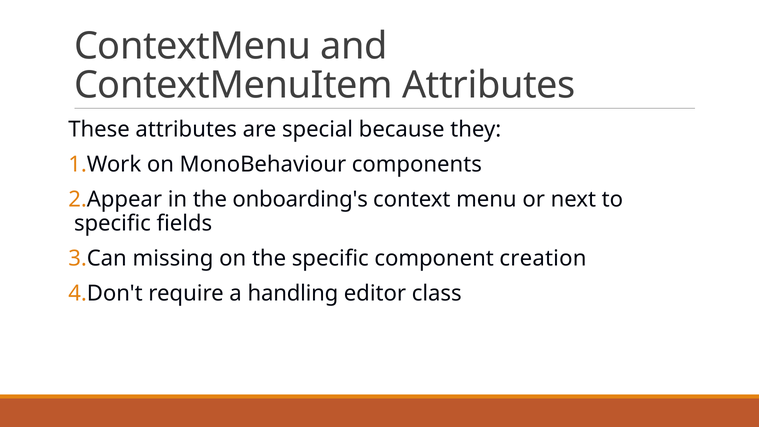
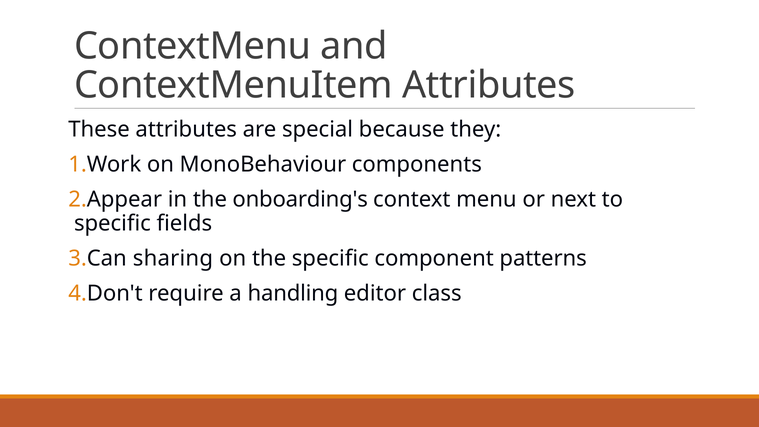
missing: missing -> sharing
creation: creation -> patterns
